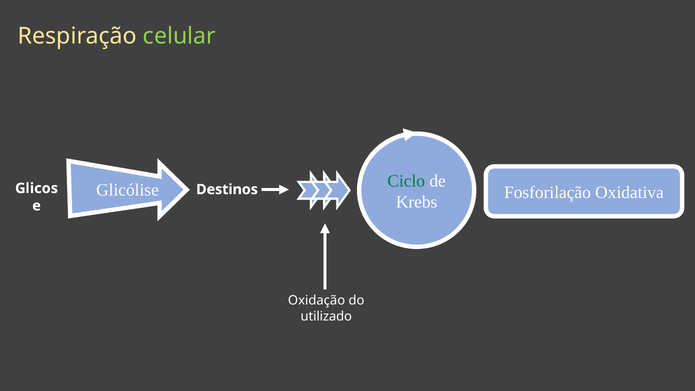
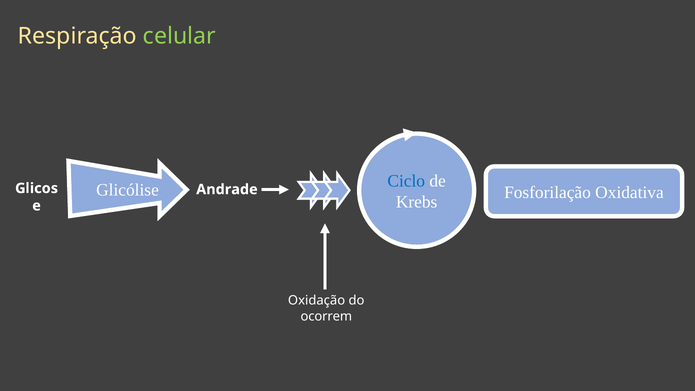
Ciclo colour: green -> blue
Destinos: Destinos -> Andrade
utilizado: utilizado -> ocorrem
